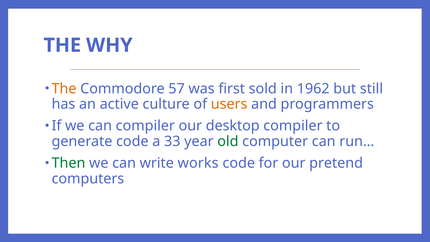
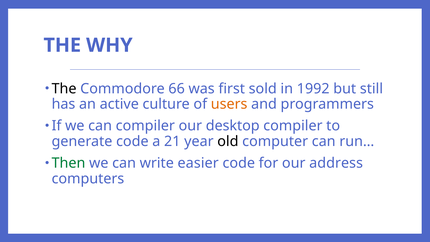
The at (64, 89) colour: orange -> black
57: 57 -> 66
1962: 1962 -> 1992
33: 33 -> 21
old colour: green -> black
works: works -> easier
pretend: pretend -> address
